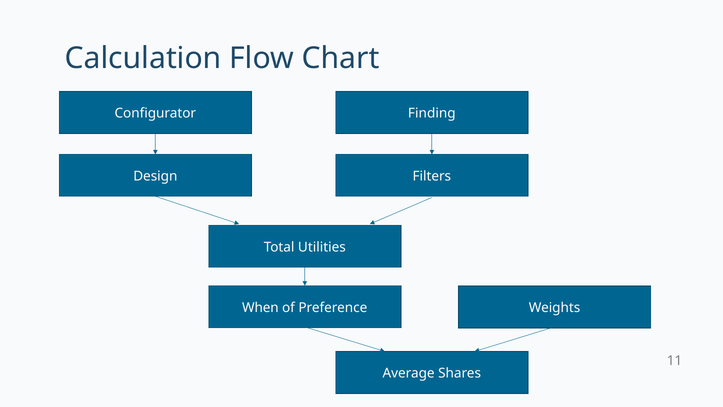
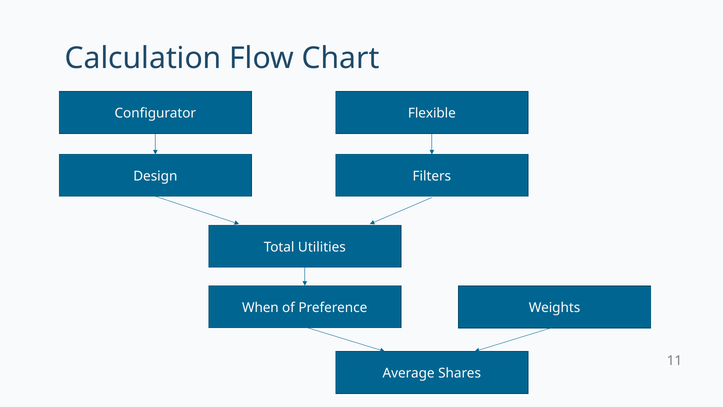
Finding: Finding -> Flexible
